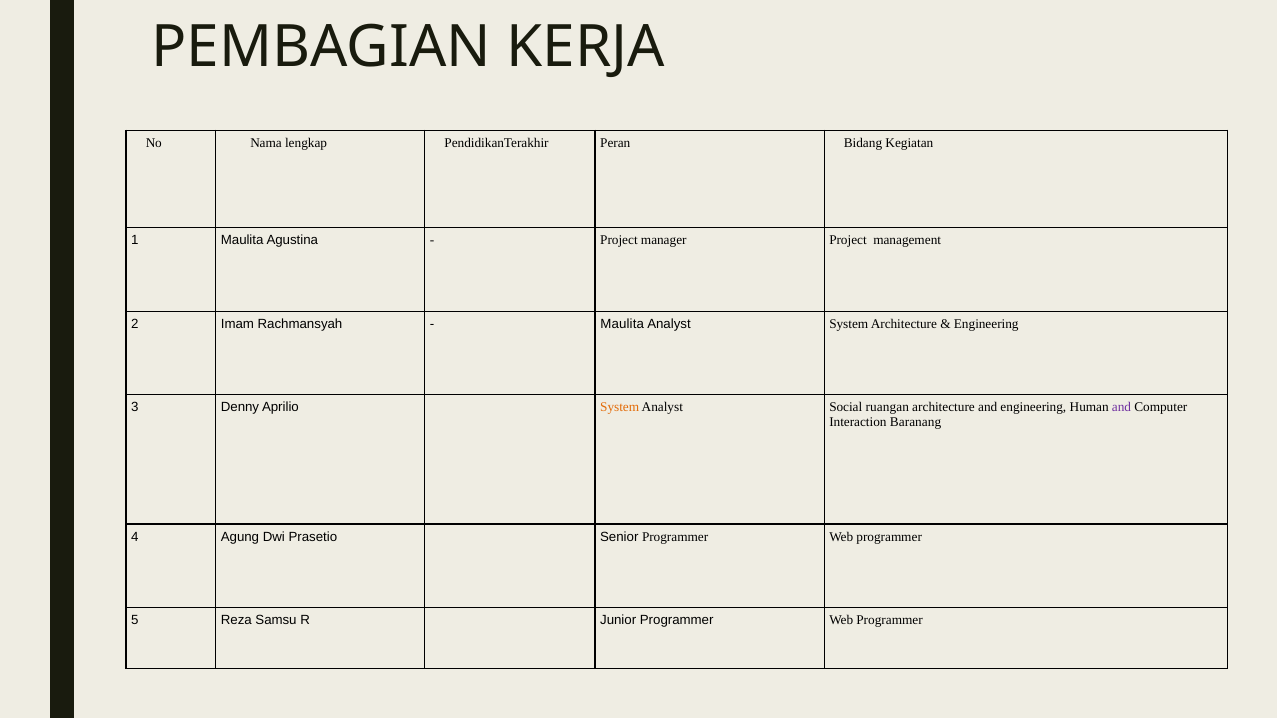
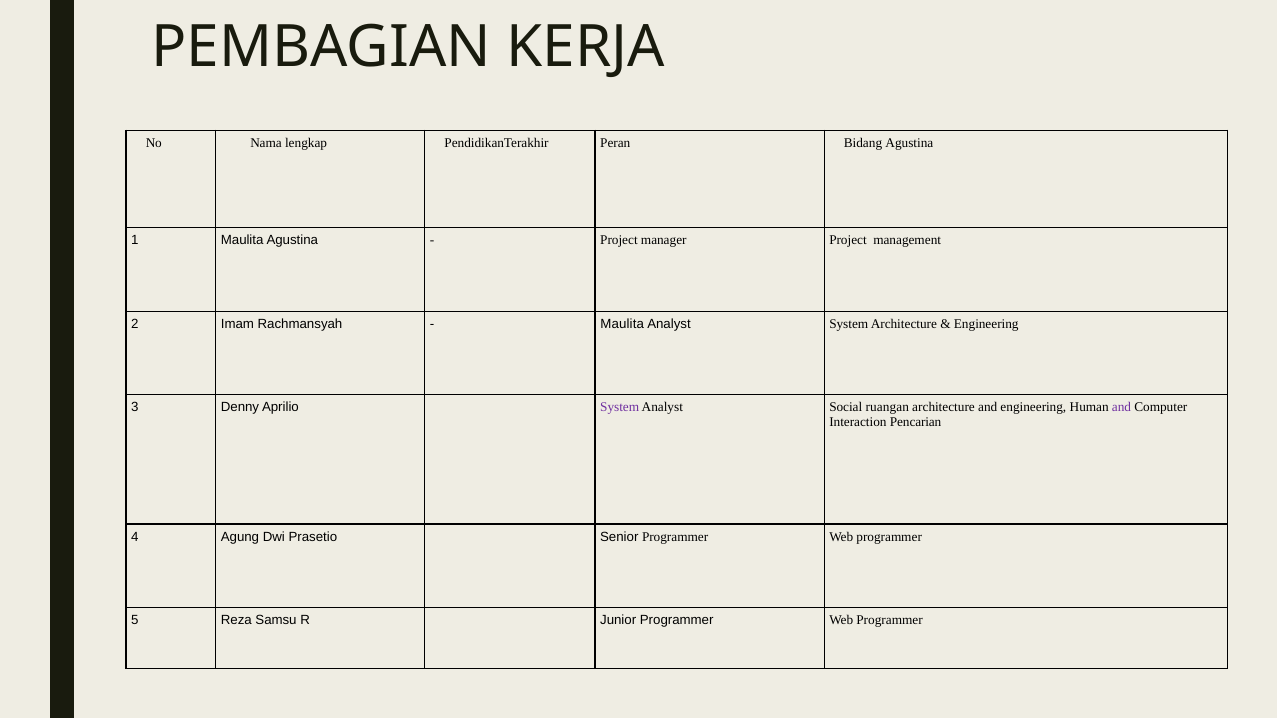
Bidang Kegiatan: Kegiatan -> Agustina
System at (620, 407) colour: orange -> purple
Baranang: Baranang -> Pencarian
